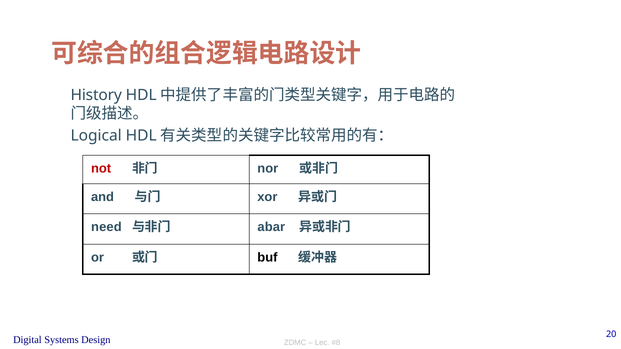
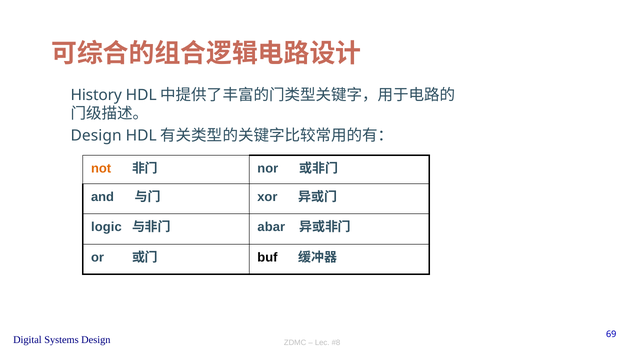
Logical at (96, 136): Logical -> Design
not colour: red -> orange
need: need -> logic
20: 20 -> 69
